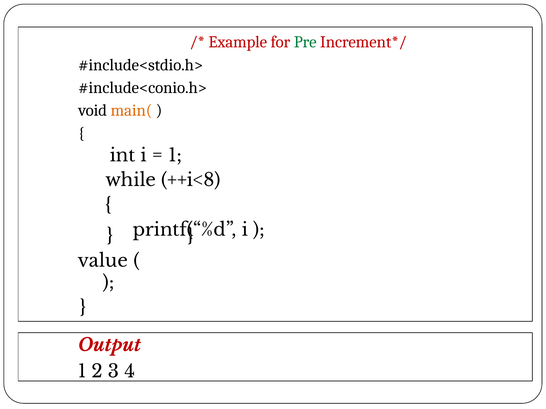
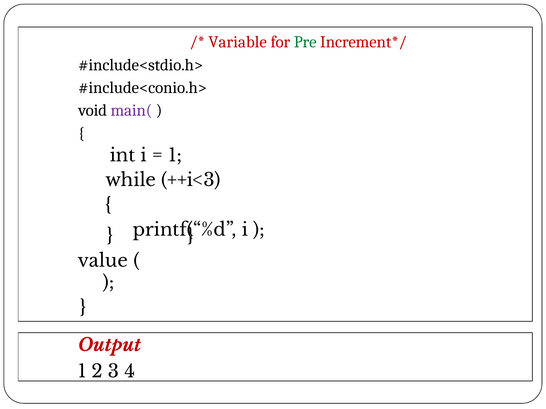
Example: Example -> Variable
main( colour: orange -> purple
++i<8: ++i<8 -> ++i<3
